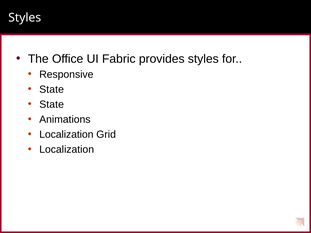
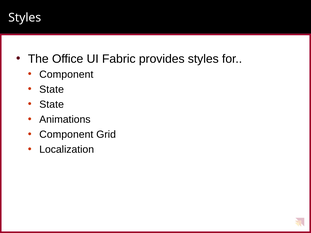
Responsive at (66, 74): Responsive -> Component
Localization at (66, 135): Localization -> Component
